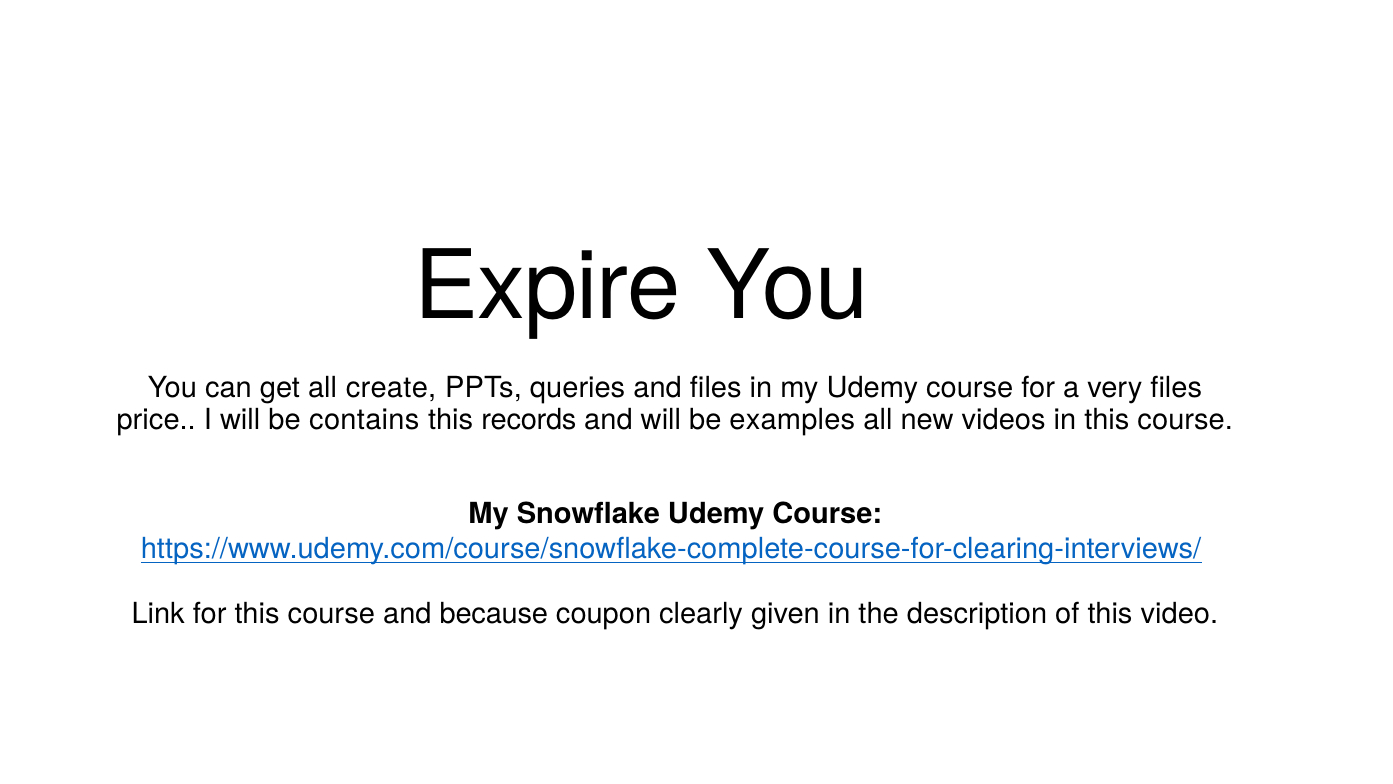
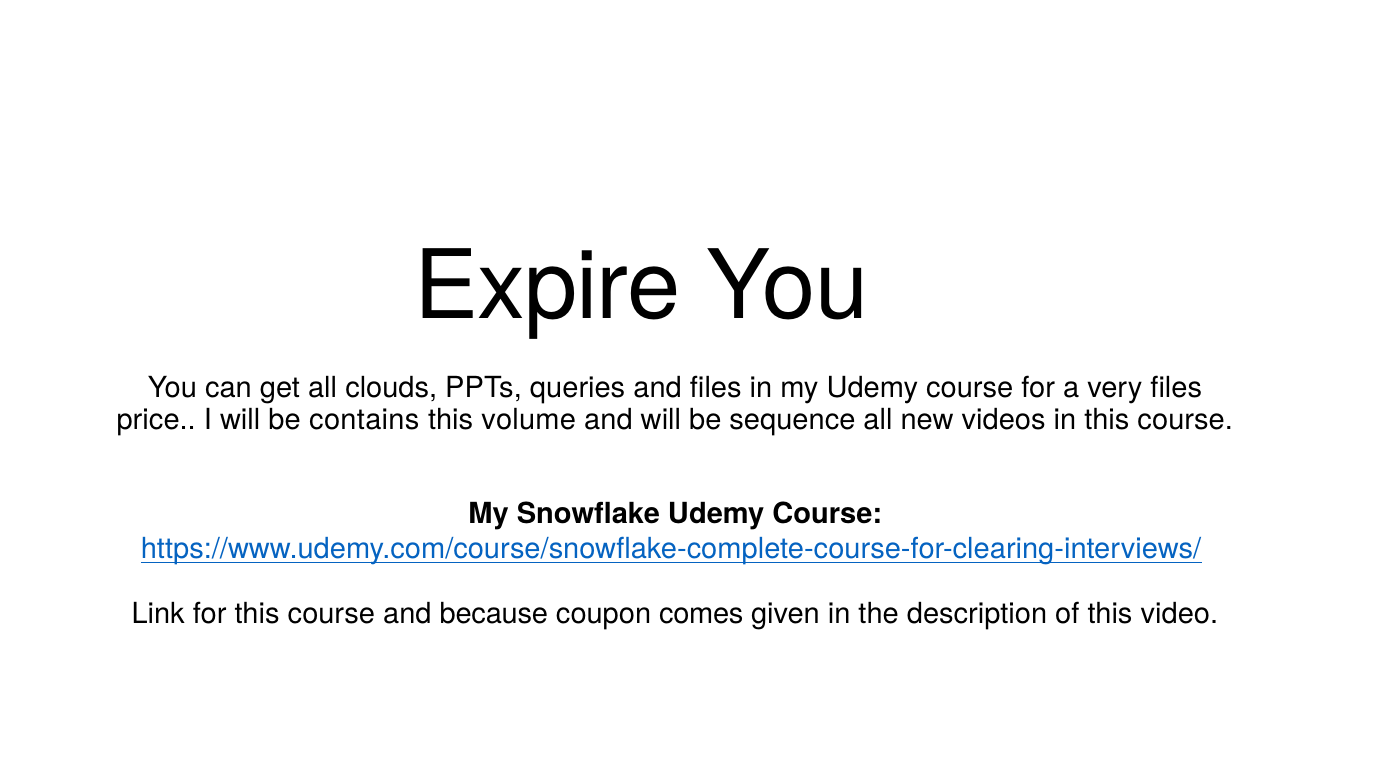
create: create -> clouds
records: records -> volume
examples: examples -> sequence
clearly: clearly -> comes
